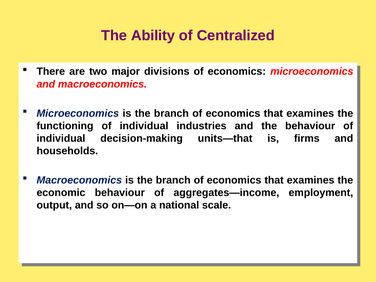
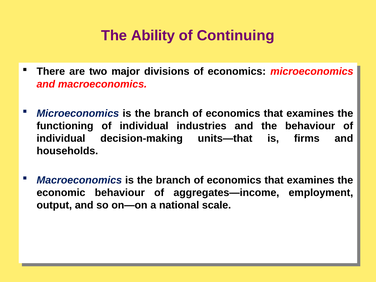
Centralized: Centralized -> Continuing
